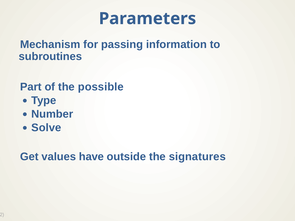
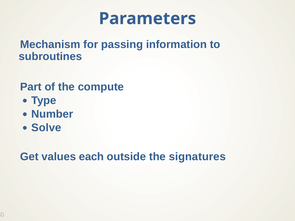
possible: possible -> compute
have: have -> each
